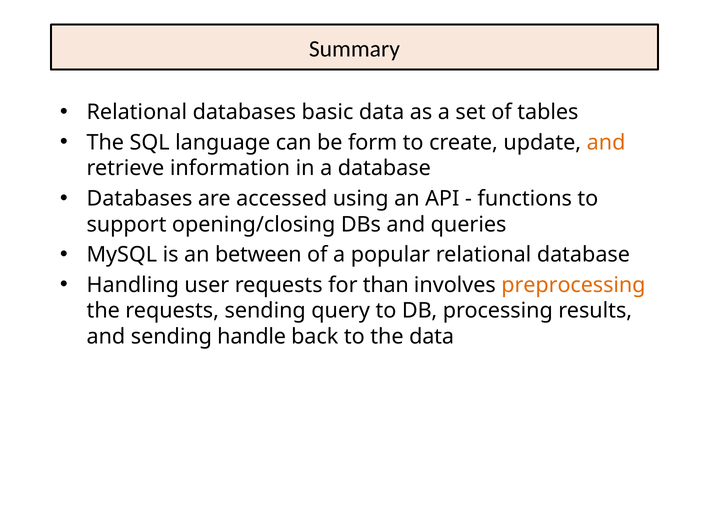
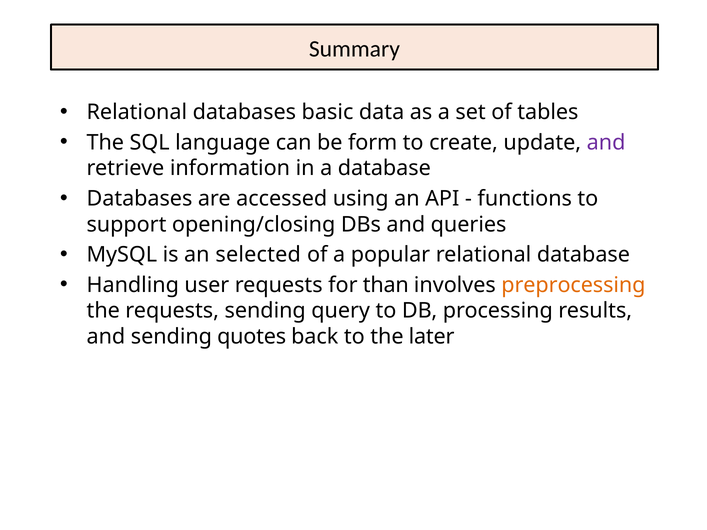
and at (606, 143) colour: orange -> purple
between: between -> selected
handle: handle -> quotes
the data: data -> later
